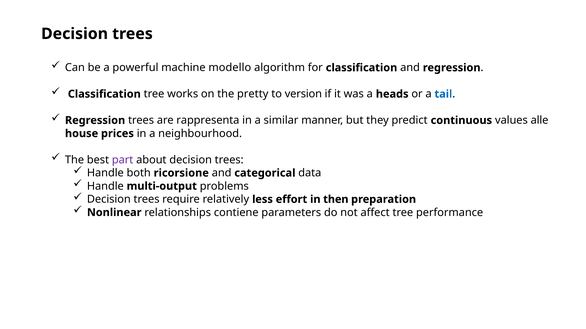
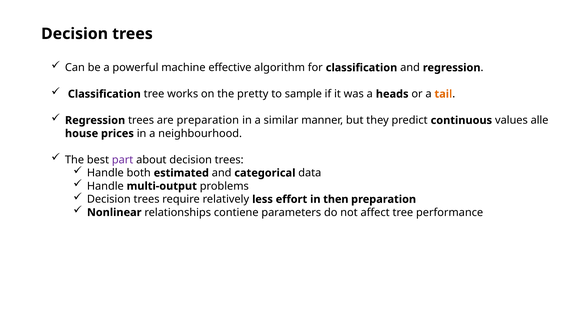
modello: modello -> effective
version: version -> sample
tail colour: blue -> orange
are rappresenta: rappresenta -> preparation
ricorsione: ricorsione -> estimated
